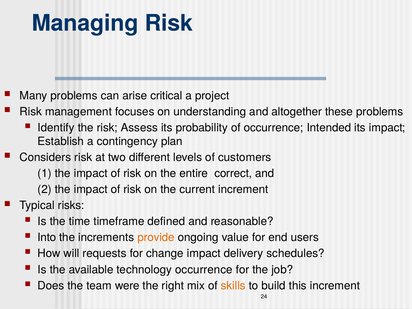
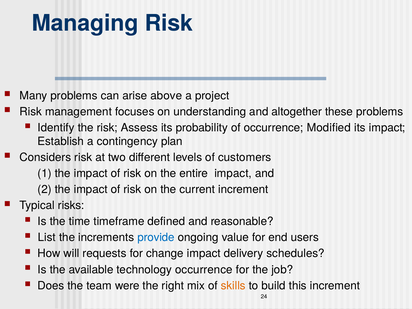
critical: critical -> above
Intended: Intended -> Modified
entire correct: correct -> impact
Into: Into -> List
provide colour: orange -> blue
